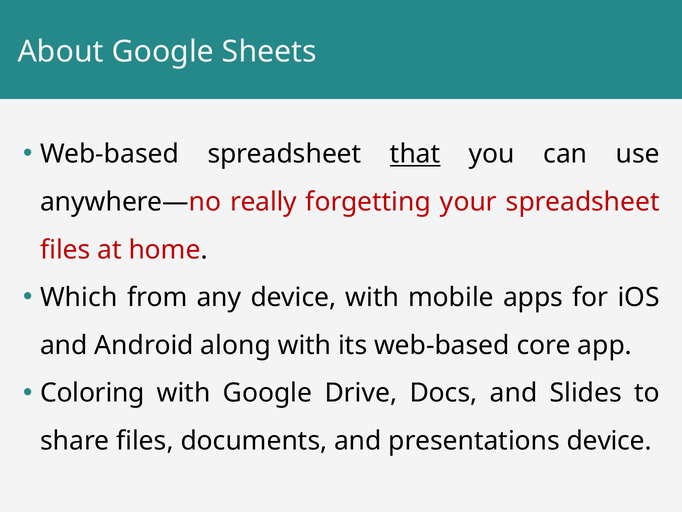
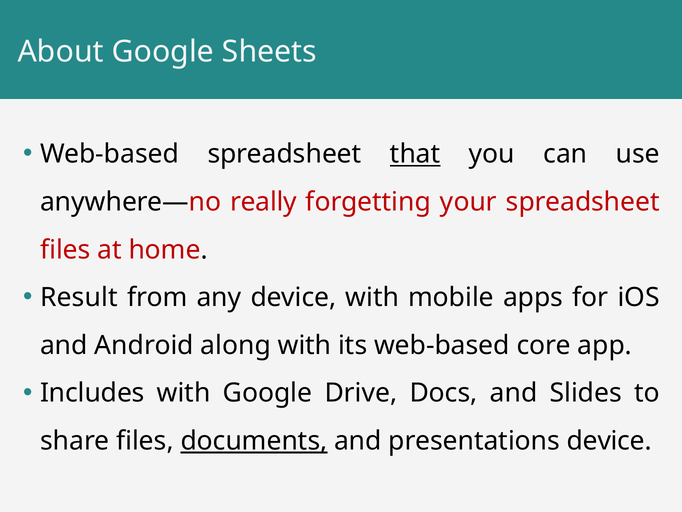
Which: Which -> Result
Coloring: Coloring -> Includes
documents underline: none -> present
